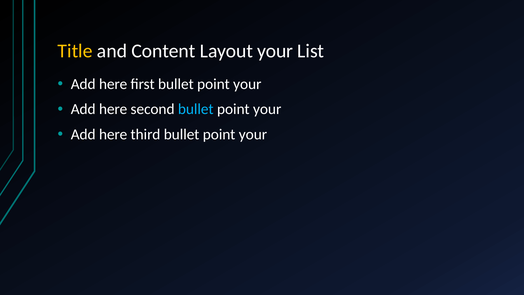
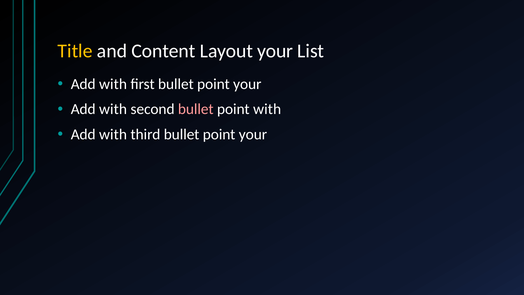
here at (113, 84): here -> with
here at (113, 109): here -> with
bullet at (196, 109) colour: light blue -> pink
your at (267, 109): your -> with
here at (113, 134): here -> with
